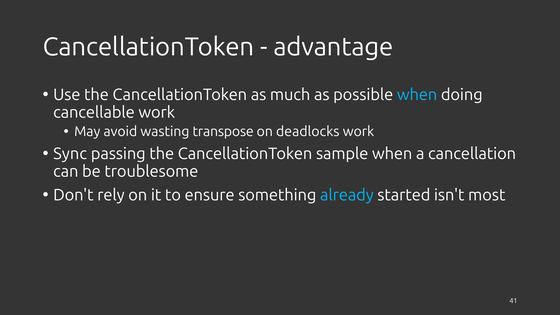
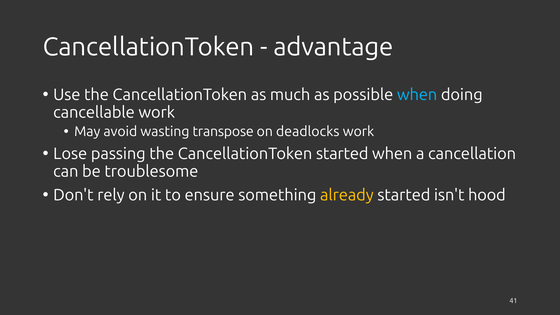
Sync: Sync -> Lose
CancellationToken sample: sample -> started
already colour: light blue -> yellow
most: most -> hood
